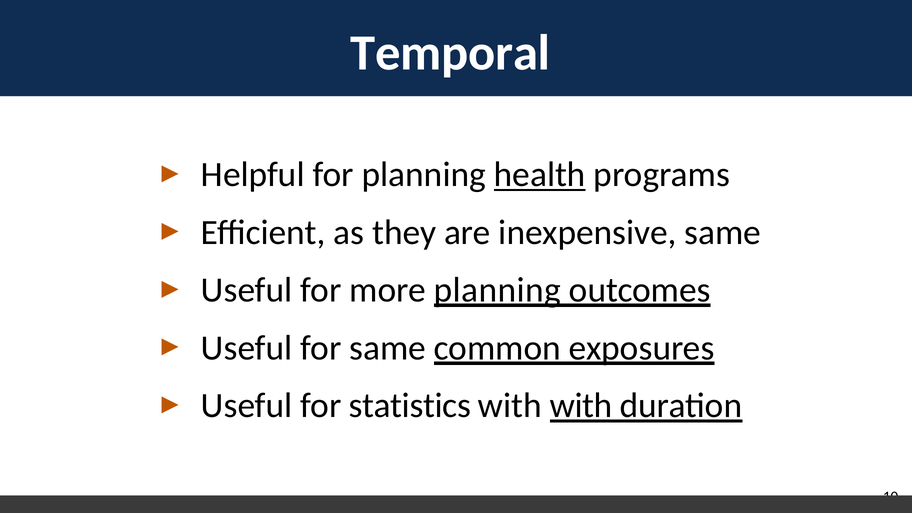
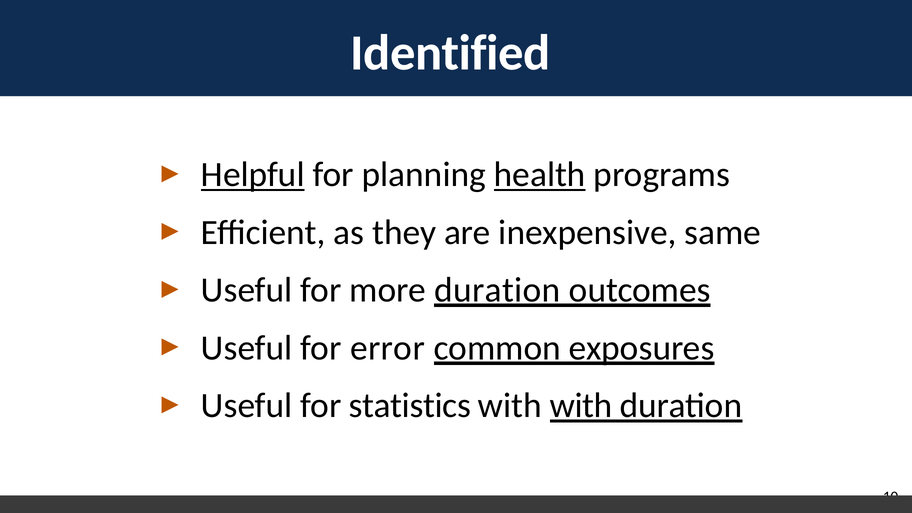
Temporal: Temporal -> Identified
Helpful underline: none -> present
more planning: planning -> duration
for same: same -> error
